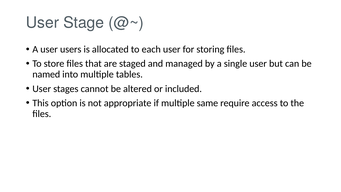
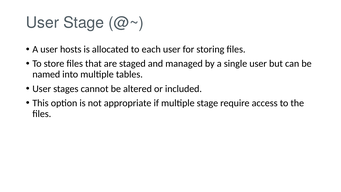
users: users -> hosts
multiple same: same -> stage
